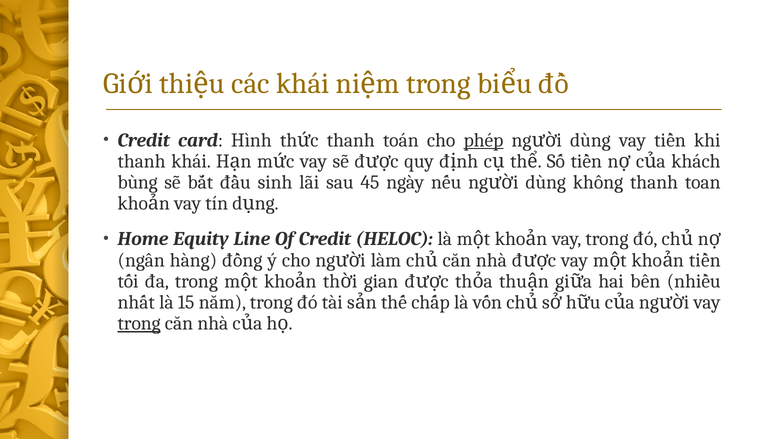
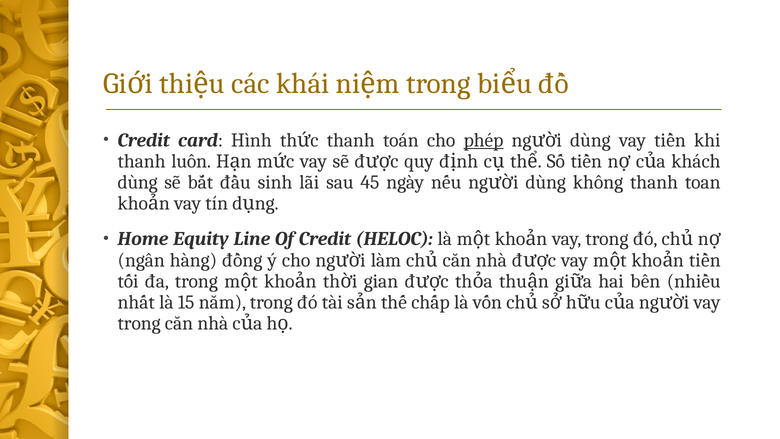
thanh khái: khái -> luôn
bùng at (138, 182): bùng -> dùng
trong at (139, 323) underline: present -> none
